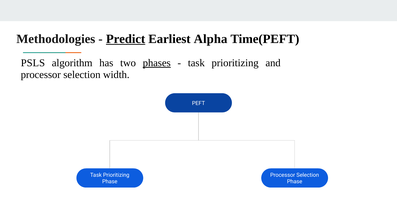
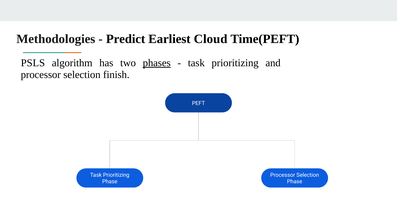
Predict underline: present -> none
Alpha: Alpha -> Cloud
width: width -> finish
